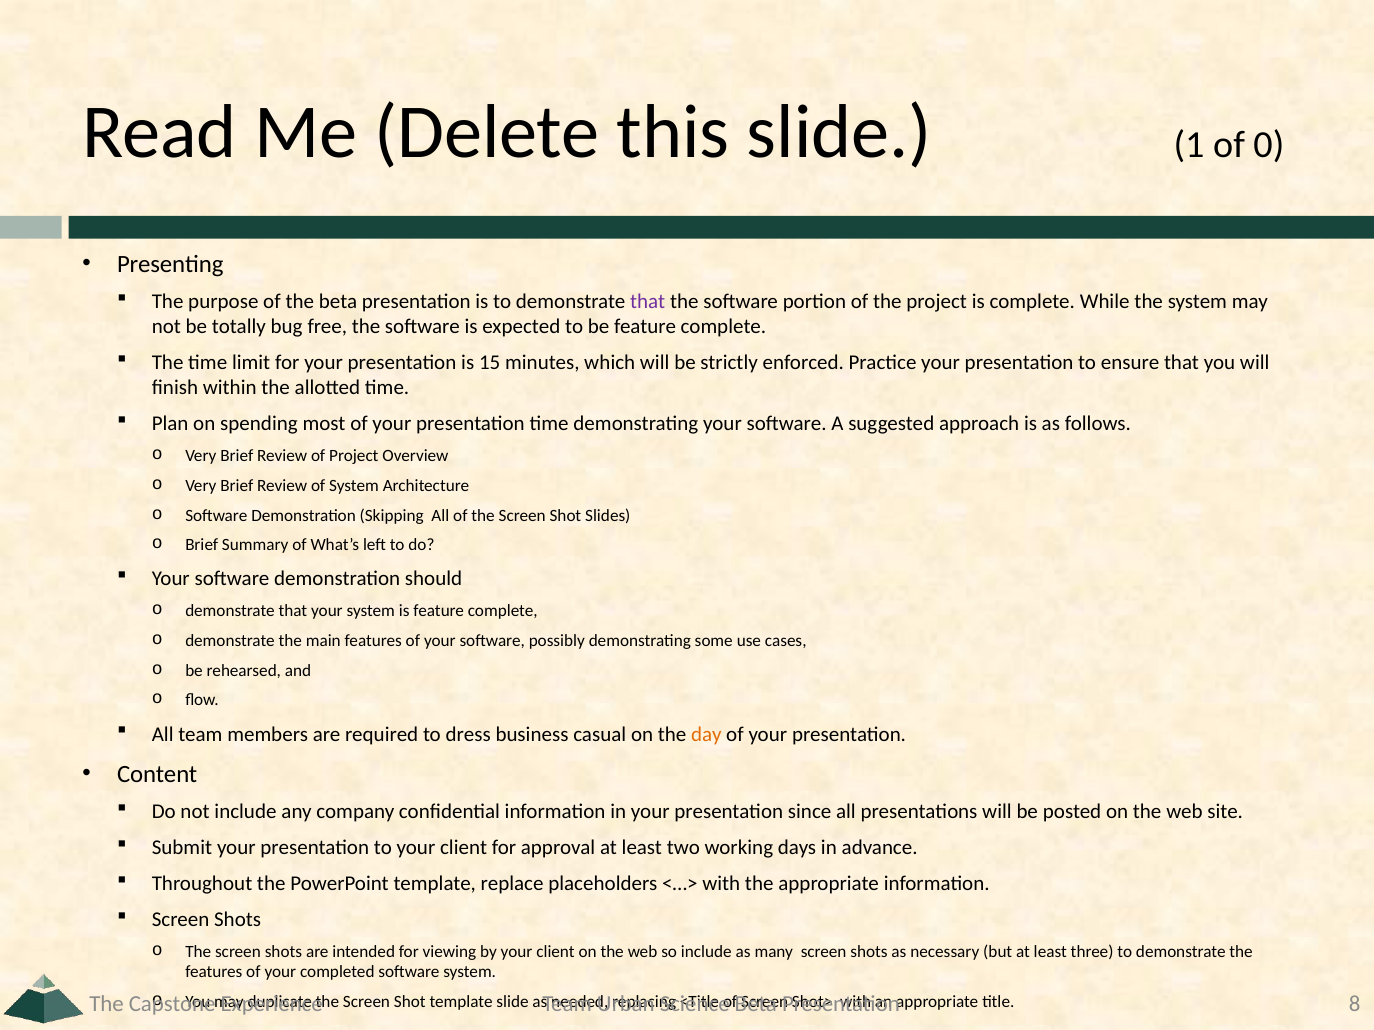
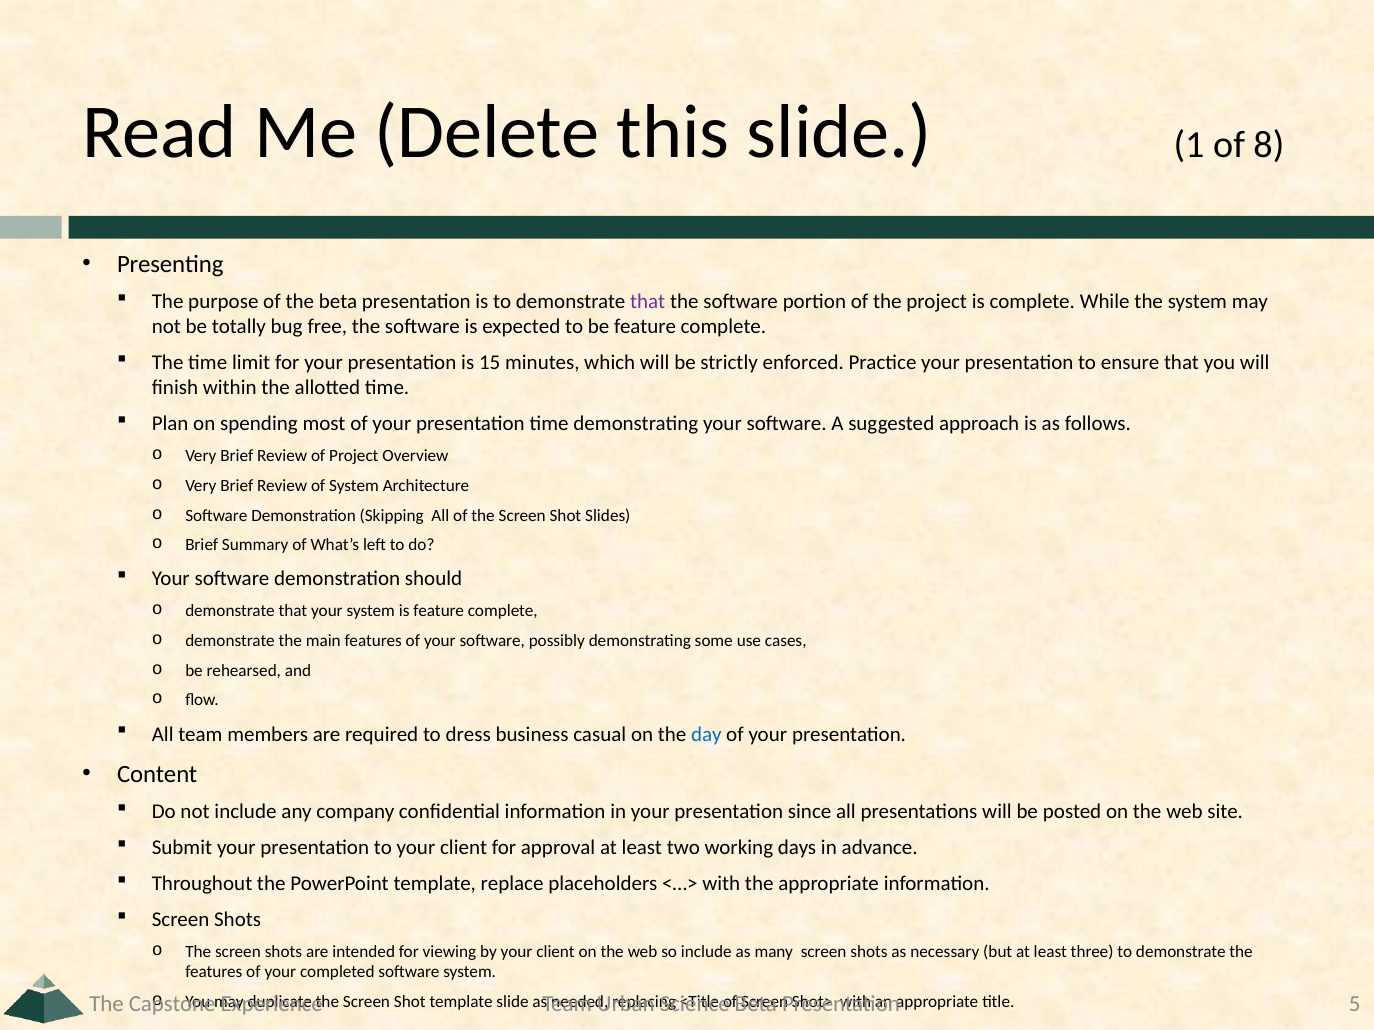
0: 0 -> 8
day colour: orange -> blue
8: 8 -> 5
